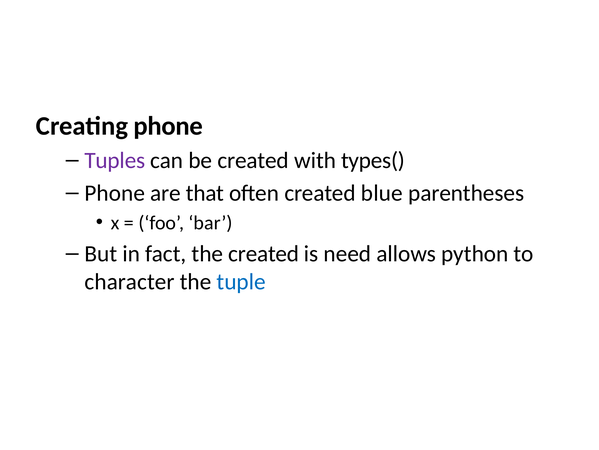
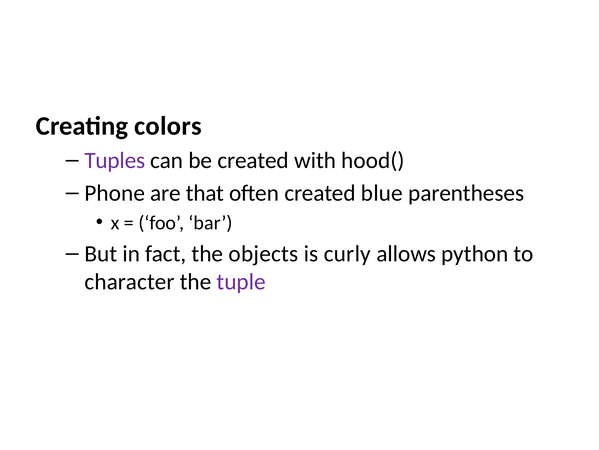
Creating phone: phone -> colors
types(: types( -> hood(
the created: created -> objects
need: need -> curly
tuple colour: blue -> purple
